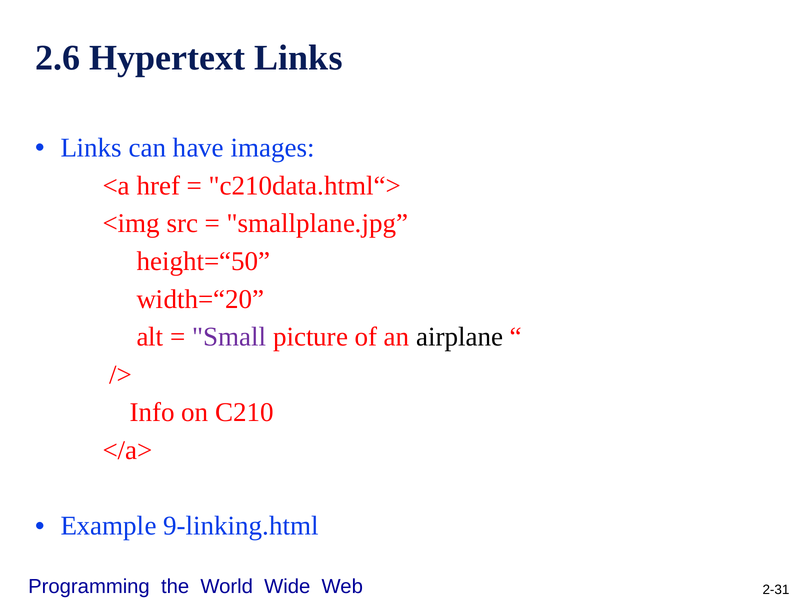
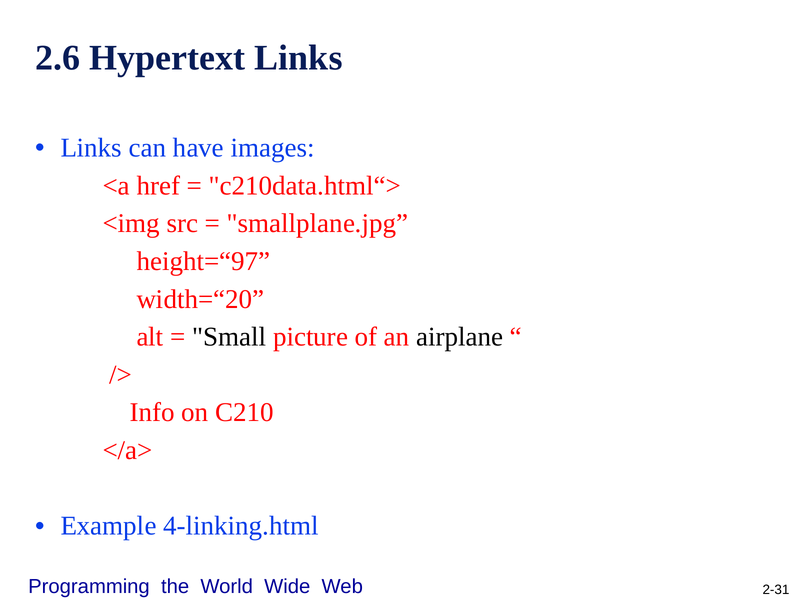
height=“50: height=“50 -> height=“97
Small colour: purple -> black
9-linking.html: 9-linking.html -> 4-linking.html
